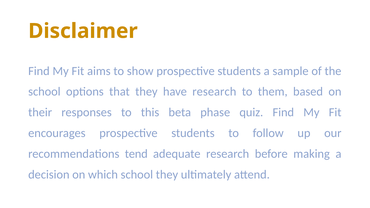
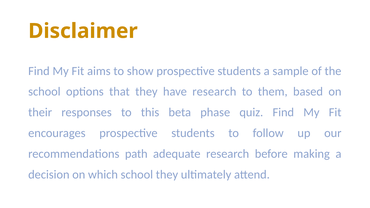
tend: tend -> path
